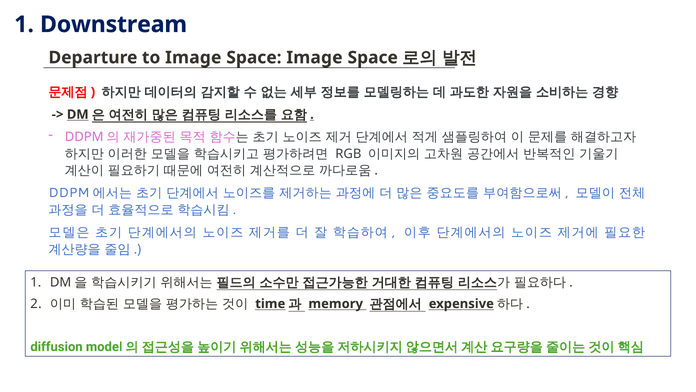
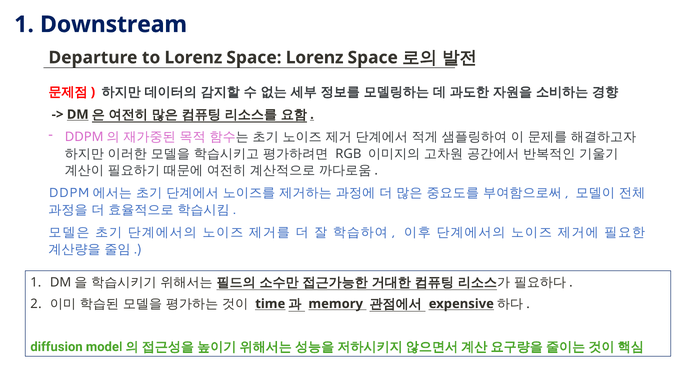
to Image: Image -> Lorenz
Space Image: Image -> Lorenz
